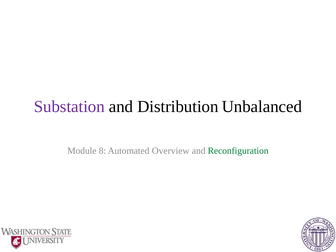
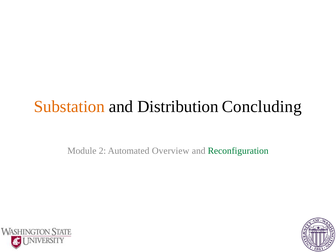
Substation colour: purple -> orange
Unbalanced: Unbalanced -> Concluding
8: 8 -> 2
